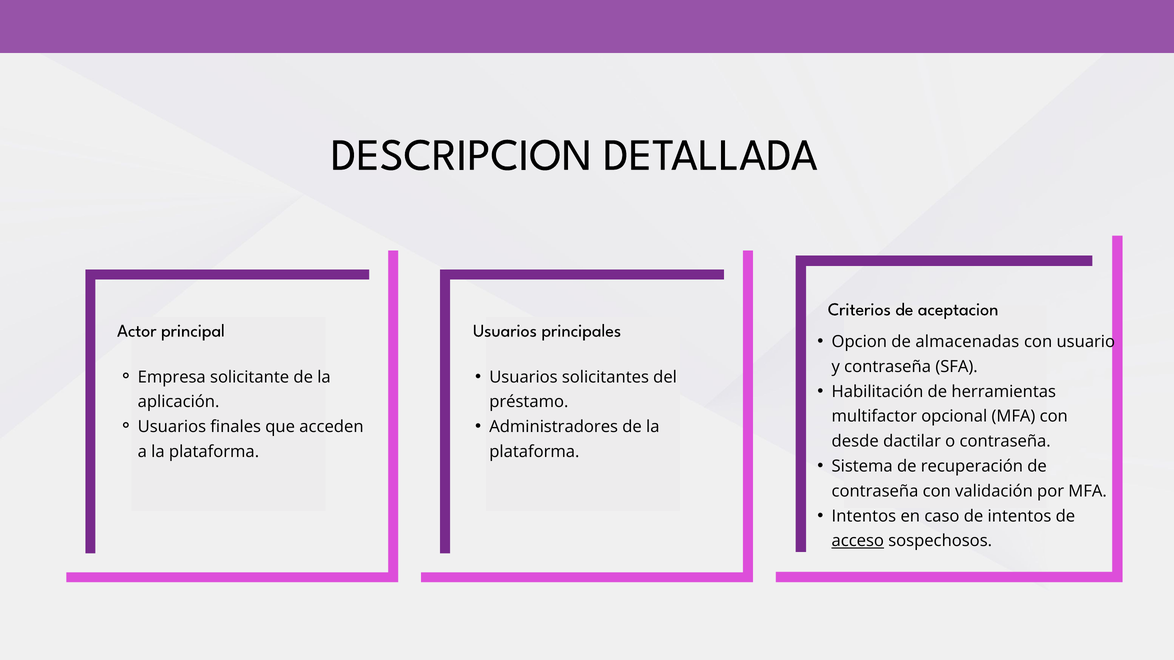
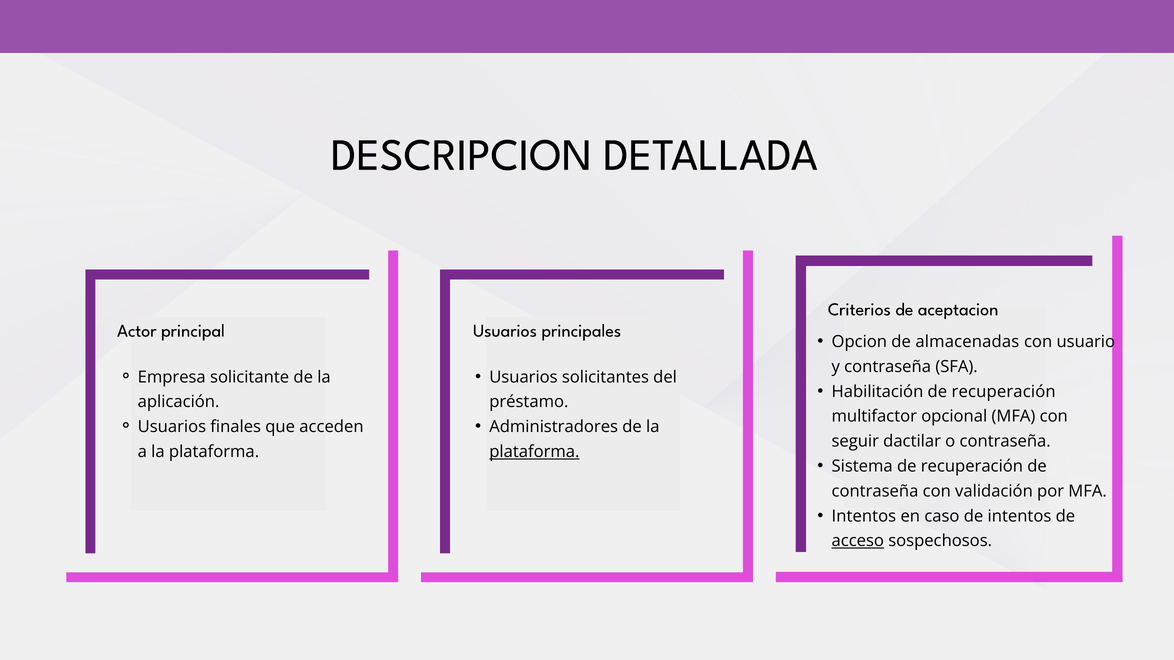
Habilitación de herramientas: herramientas -> recuperación
desde: desde -> seguir
plataforma at (534, 452) underline: none -> present
